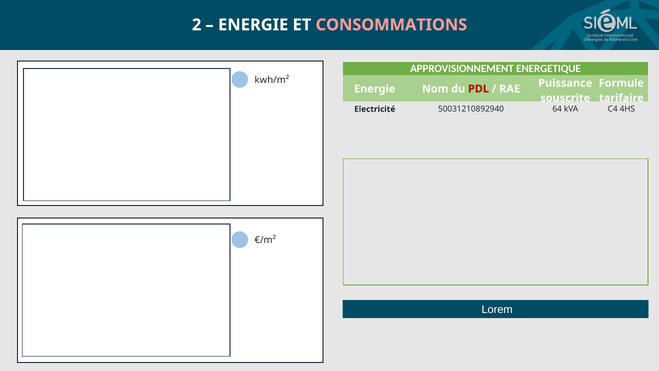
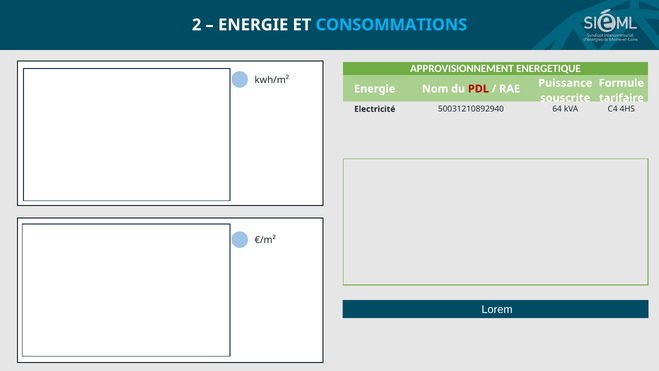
CONSOMMATIONS colour: pink -> light blue
